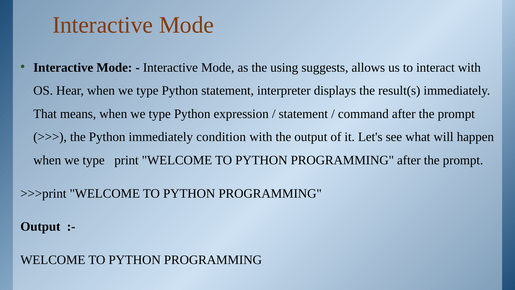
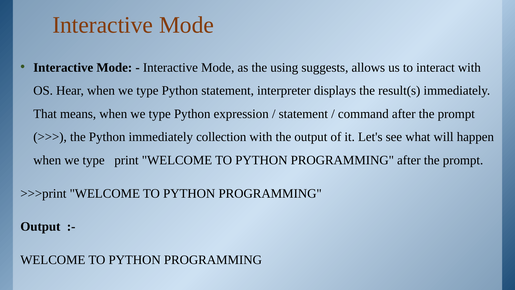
condition: condition -> collection
